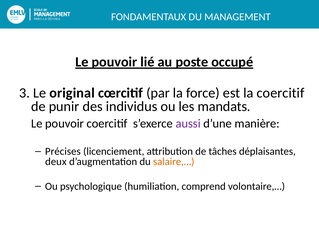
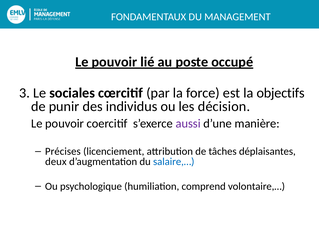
original: original -> sociales
la coercitif: coercitif -> objectifs
mandats: mandats -> décision
salaire,… colour: orange -> blue
